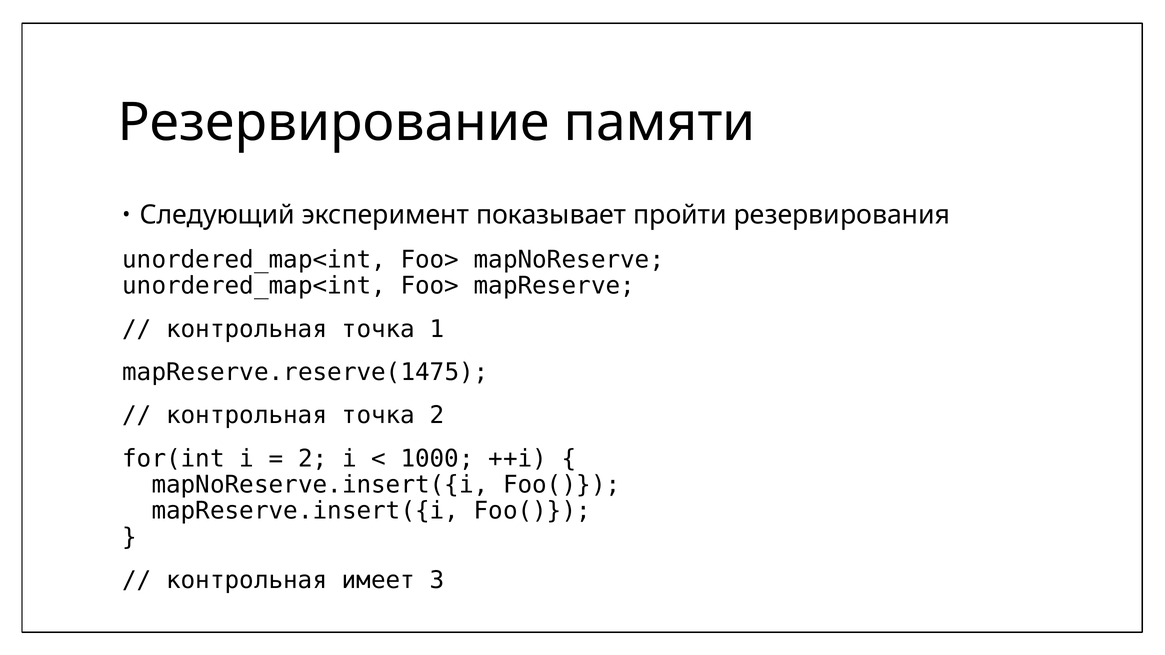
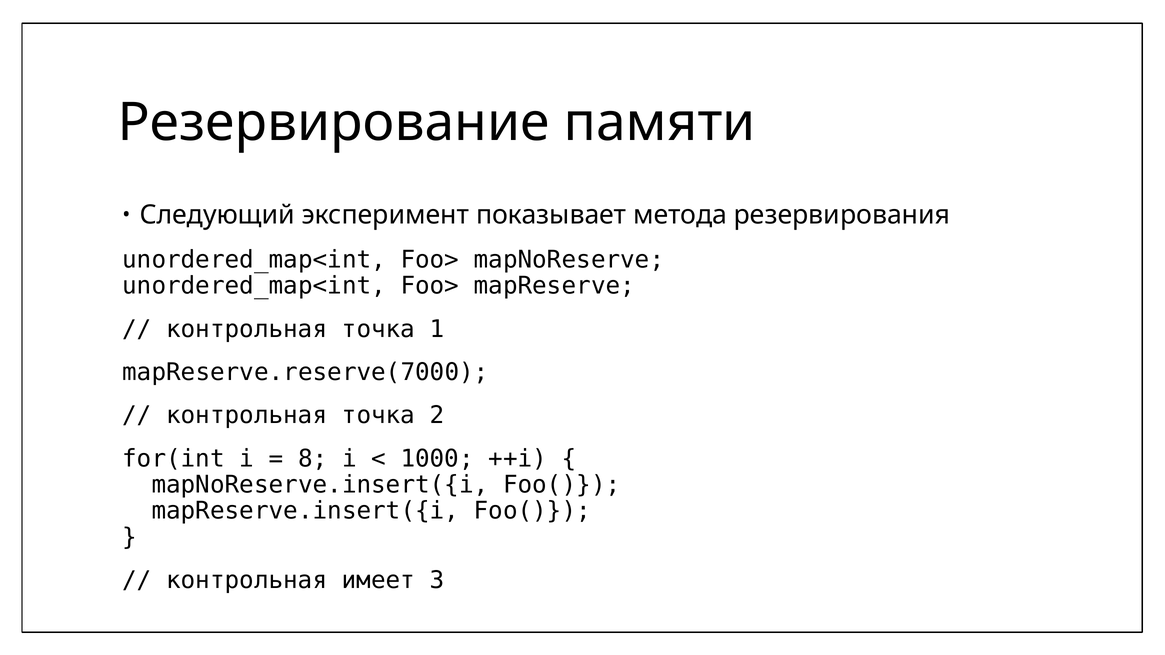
пройти: пройти -> метода
mapReserve.reserve(1475: mapReserve.reserve(1475 -> mapReserve.reserve(7000
2 at (313, 459): 2 -> 8
